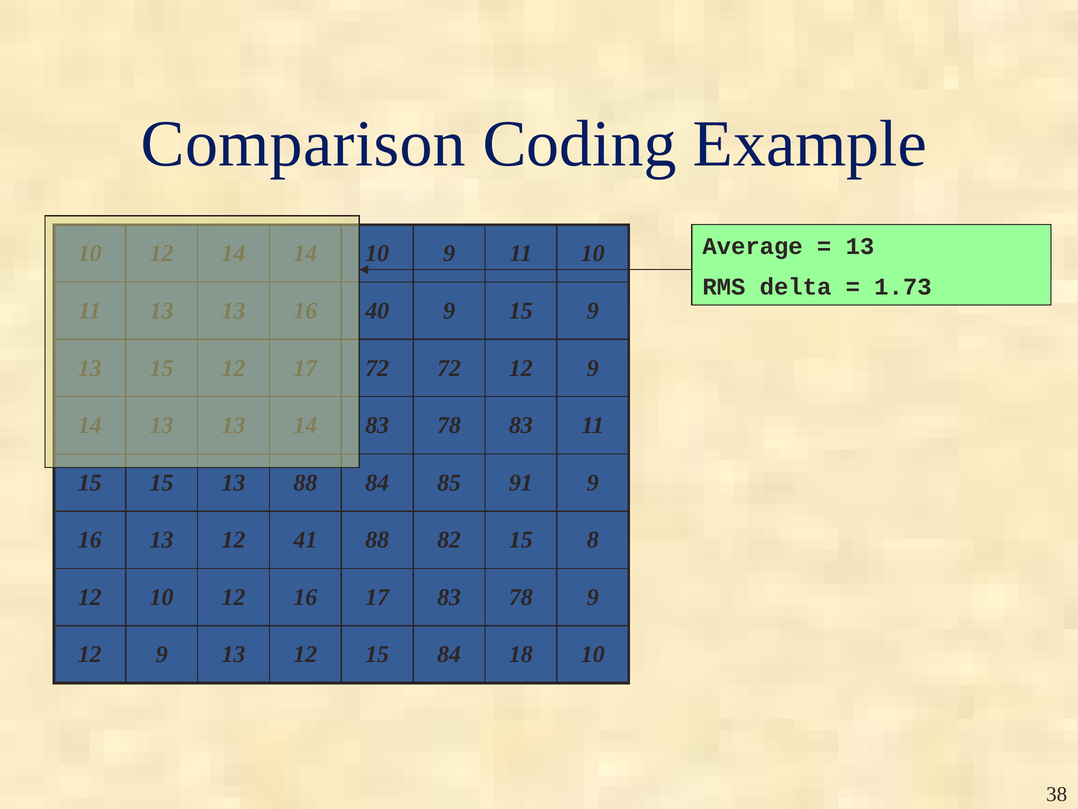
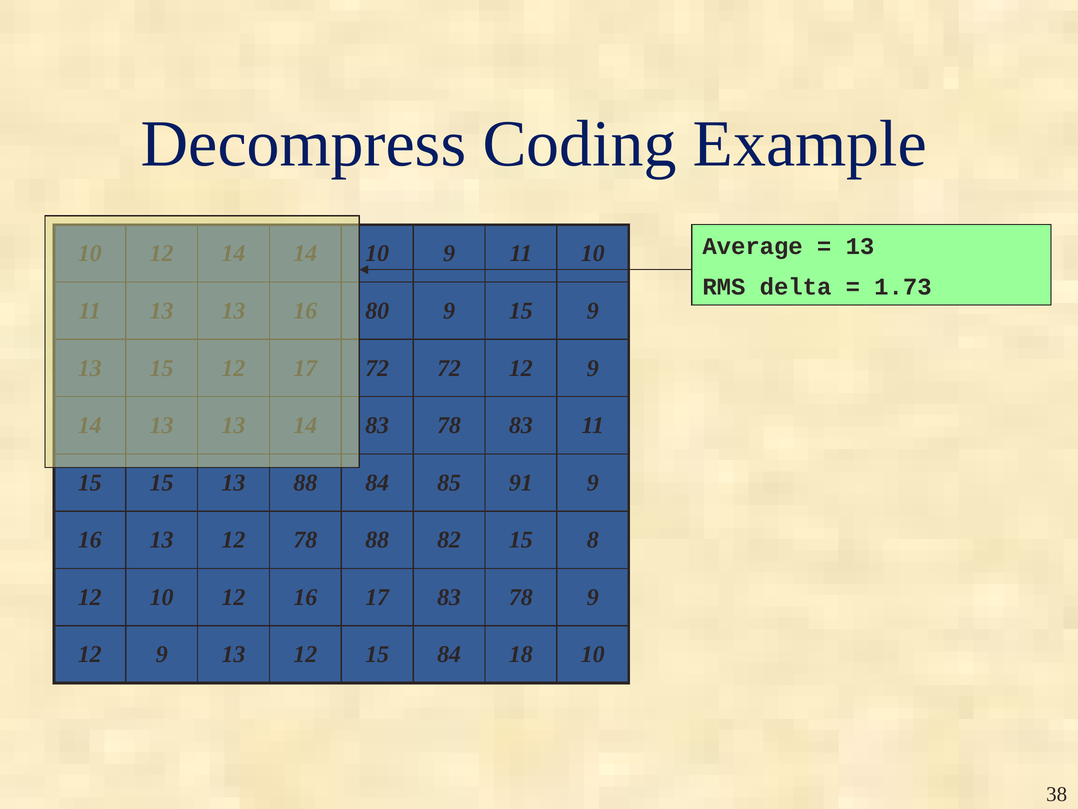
Comparison: Comparison -> Decompress
40: 40 -> 80
12 41: 41 -> 78
